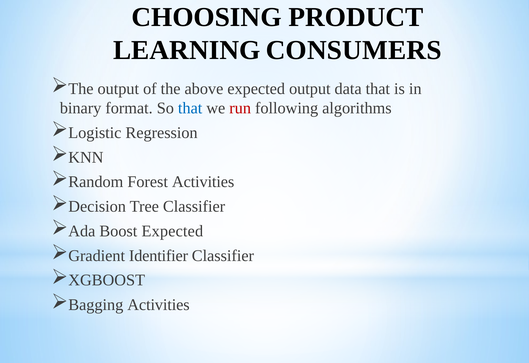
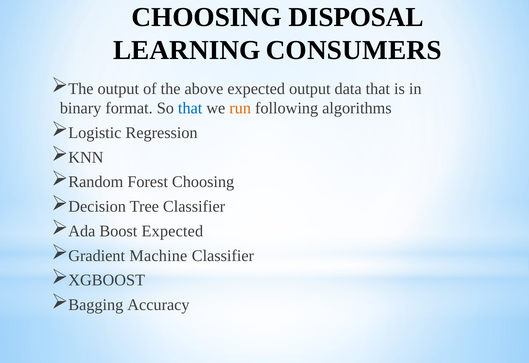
PRODUCT: PRODUCT -> DISPOSAL
run colour: red -> orange
Forest Activities: Activities -> Choosing
Identifier: Identifier -> Machine
Bagging Activities: Activities -> Accuracy
